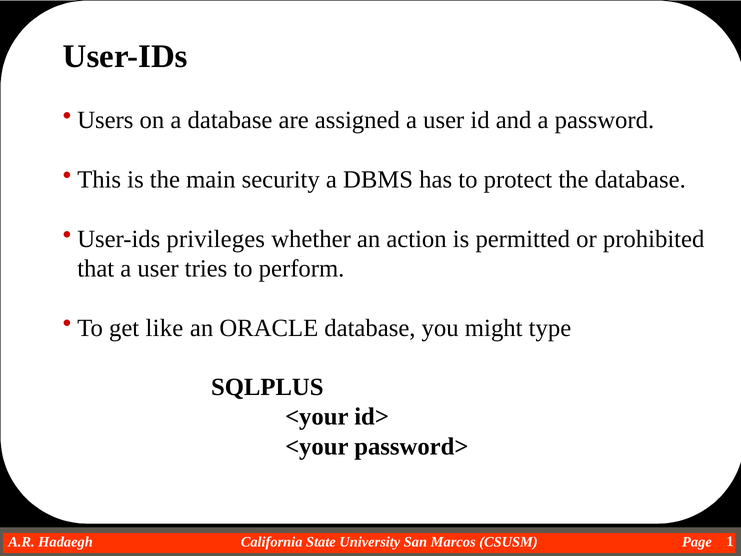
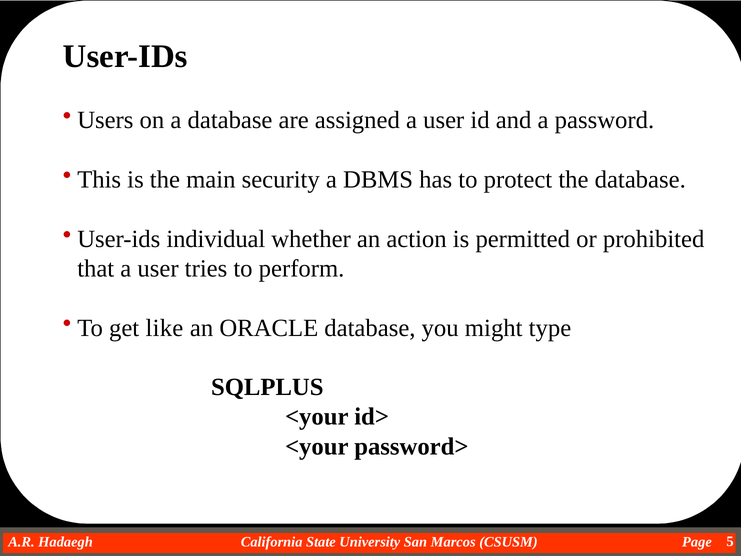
privileges: privileges -> individual
1: 1 -> 5
